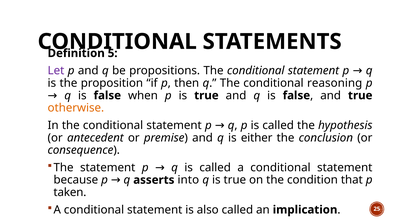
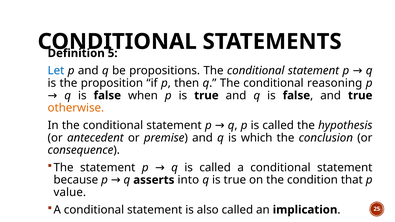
Let colour: purple -> blue
either: either -> which
taken: taken -> value
